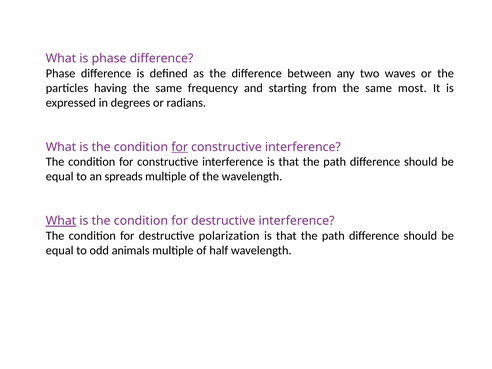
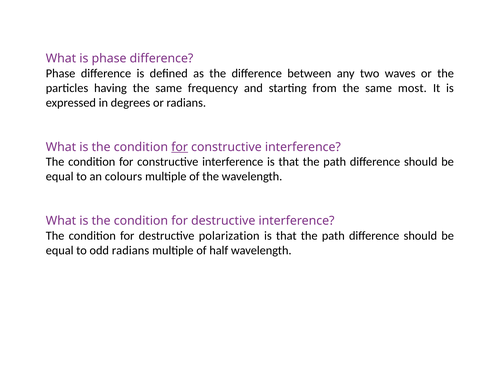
spreads: spreads -> colours
What at (61, 221) underline: present -> none
odd animals: animals -> radians
